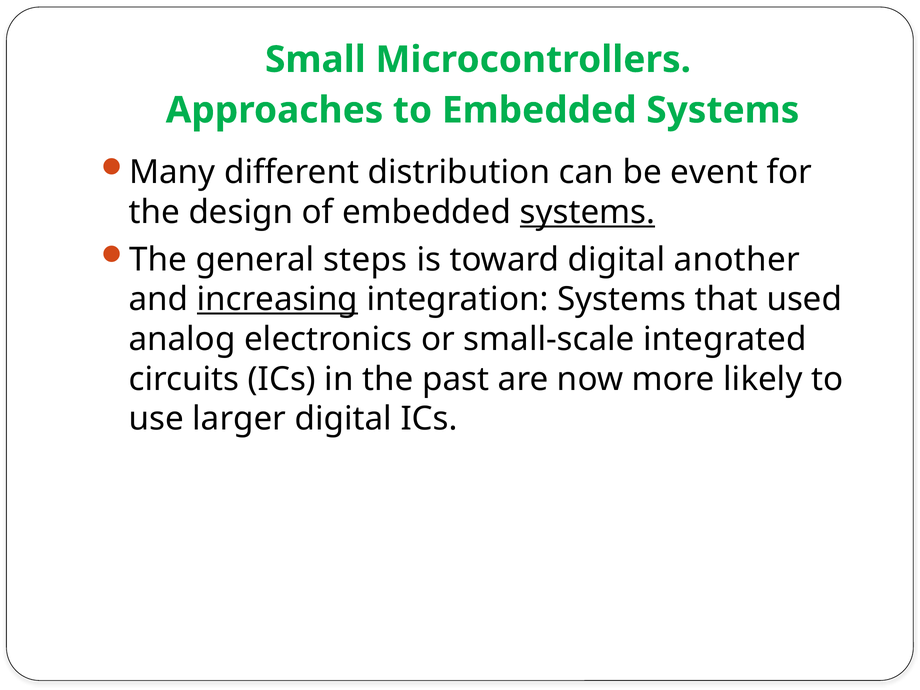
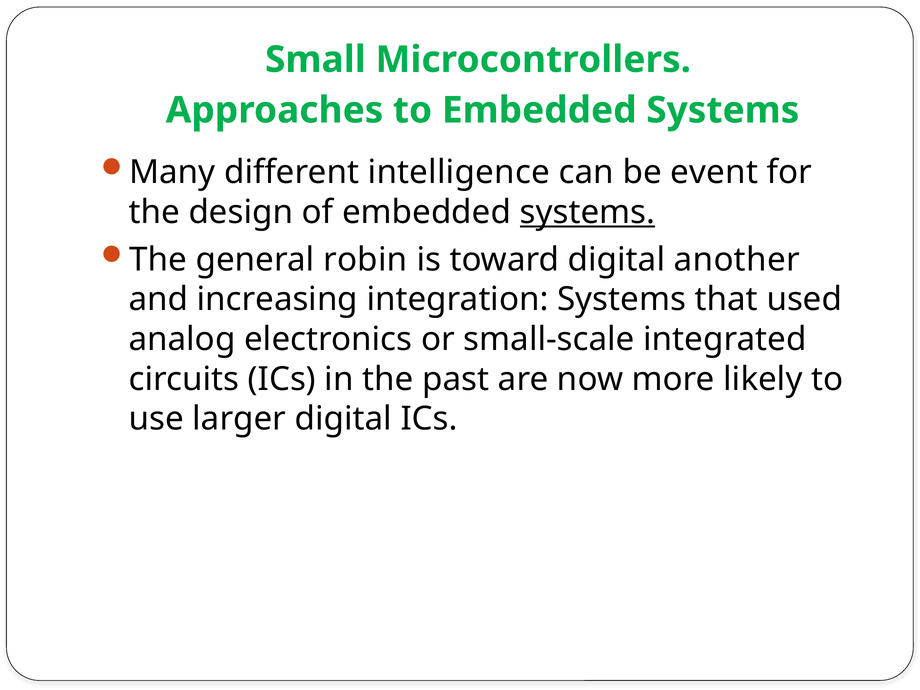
distribution: distribution -> intelligence
steps: steps -> robin
increasing underline: present -> none
